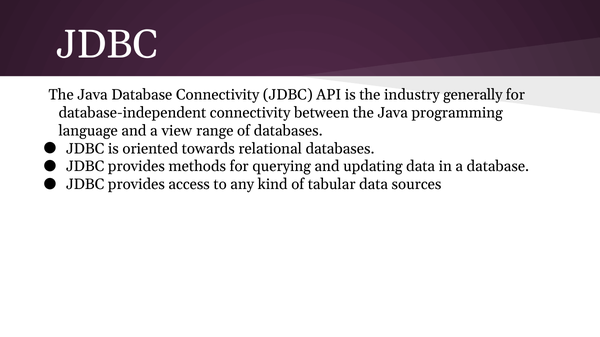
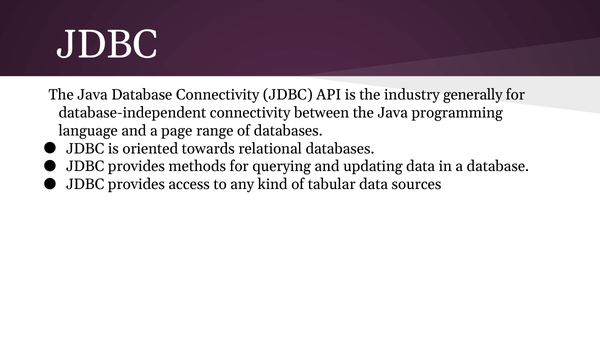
view: view -> page
